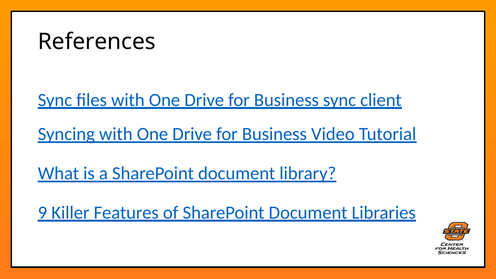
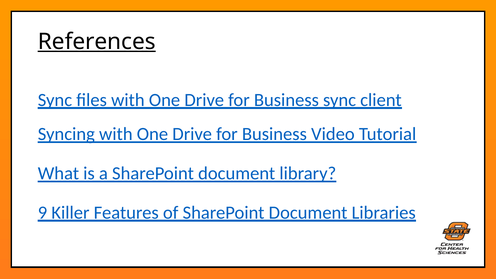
References underline: none -> present
